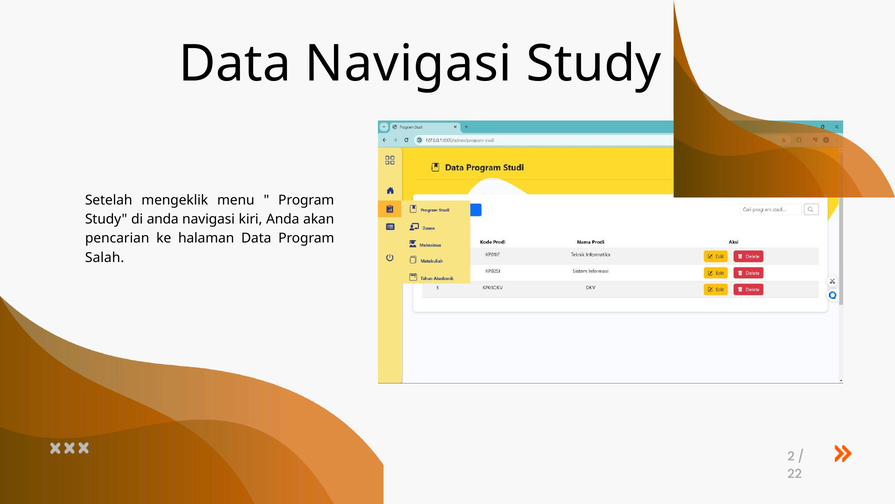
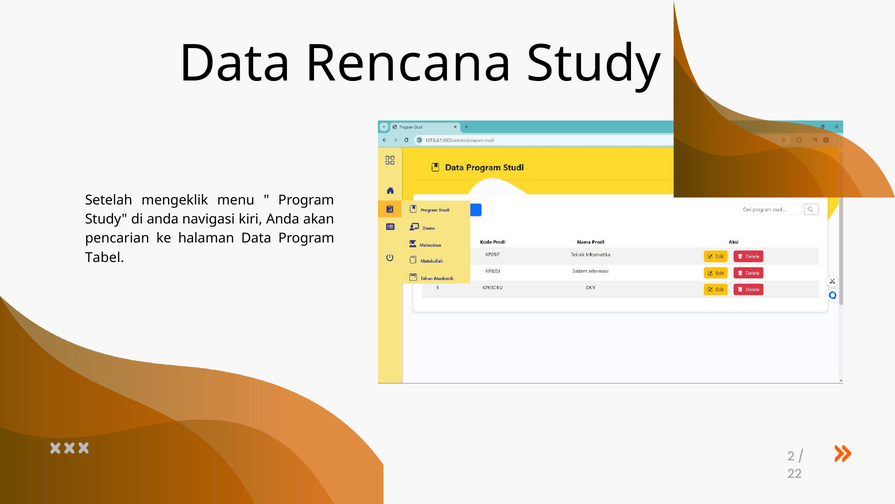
Data Navigasi: Navigasi -> Rencana
Salah: Salah -> Tabel
